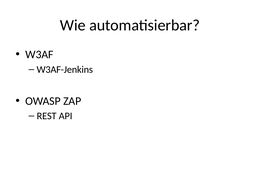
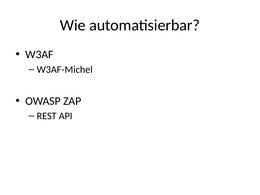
W3AF-Jenkins: W3AF-Jenkins -> W3AF-Michel
